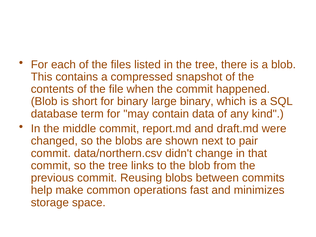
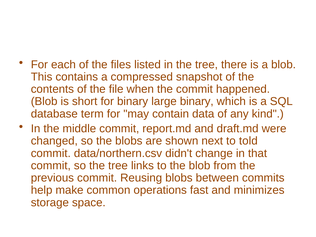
pair: pair -> told
